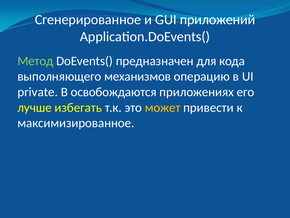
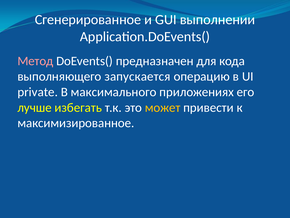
приложений: приложений -> выполнении
Метод colour: light green -> pink
механизмов: механизмов -> запускается
освобождаются: освобождаются -> максимального
